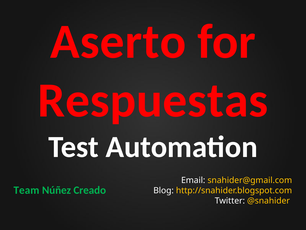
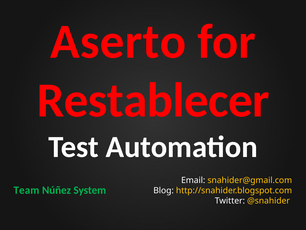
Respuestas: Respuestas -> Restablecer
Creado: Creado -> System
